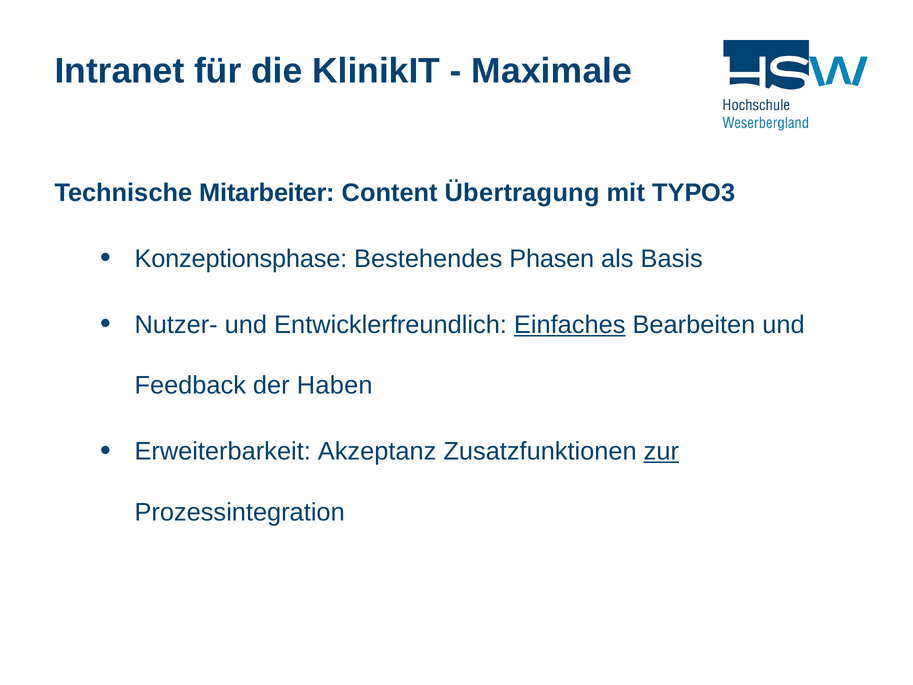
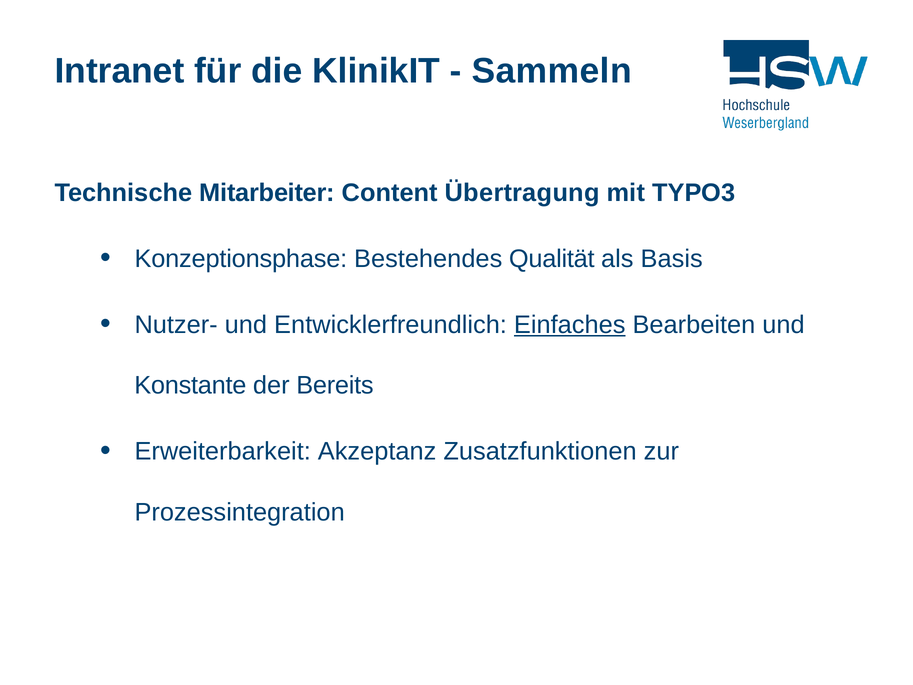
Maximale: Maximale -> Sammeln
Phasen: Phasen -> Qualität
Feedback: Feedback -> Konstante
Haben: Haben -> Bereits
zur underline: present -> none
